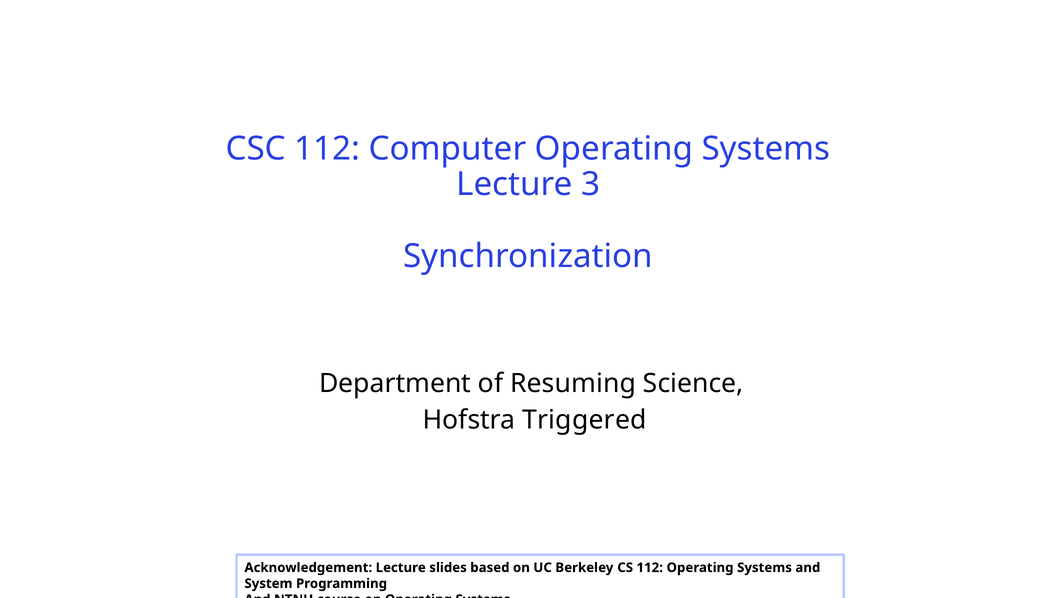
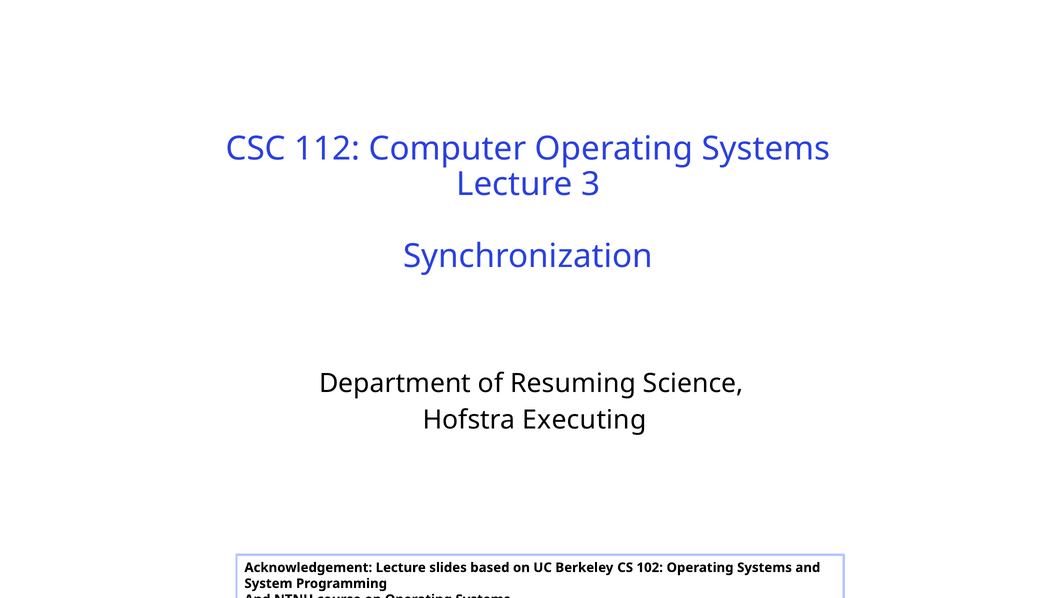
Triggered: Triggered -> Executing
CS 112: 112 -> 102
